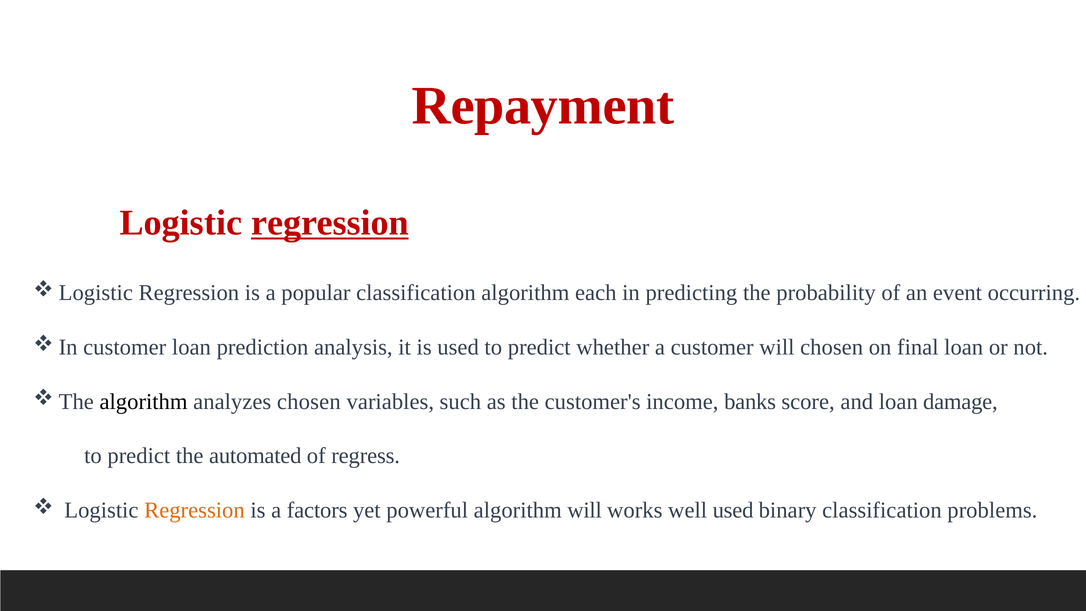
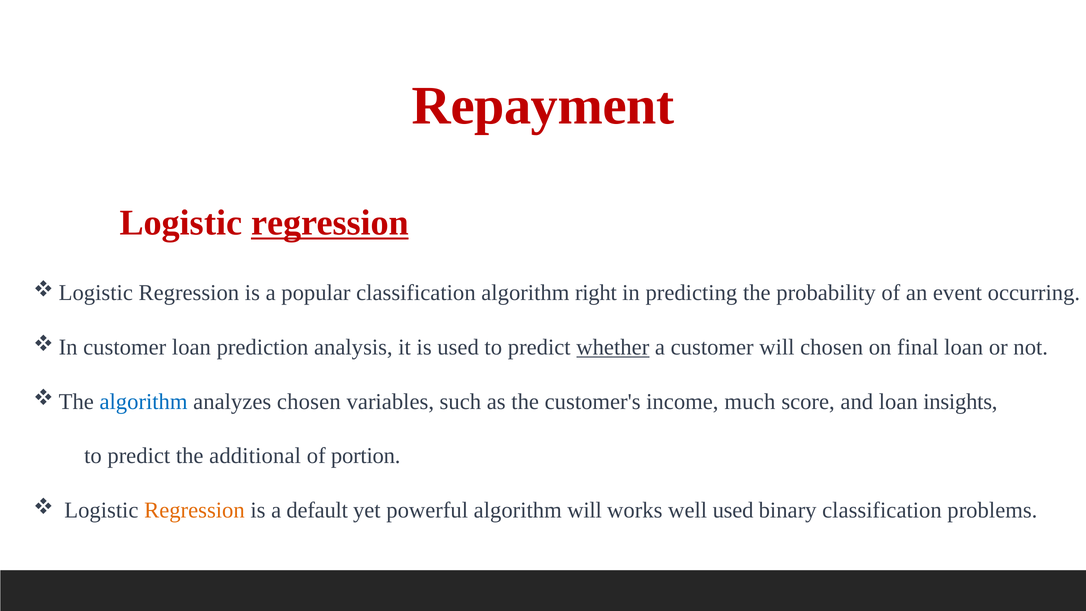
each: each -> right
whether underline: none -> present
algorithm at (144, 402) colour: black -> blue
banks: banks -> much
damage: damage -> insights
automated: automated -> additional
regress: regress -> portion
factors: factors -> default
